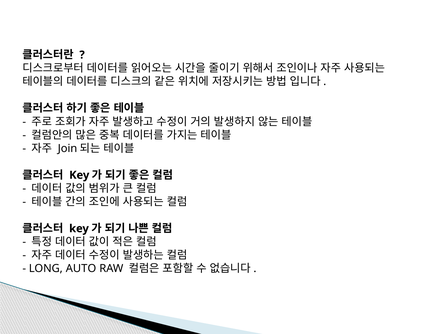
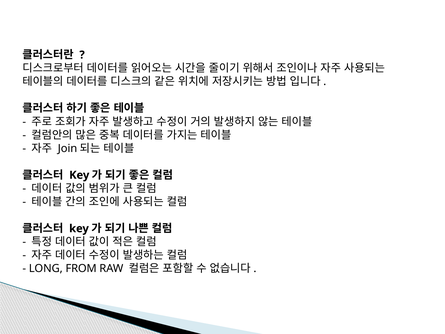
AUTO: AUTO -> FROM
